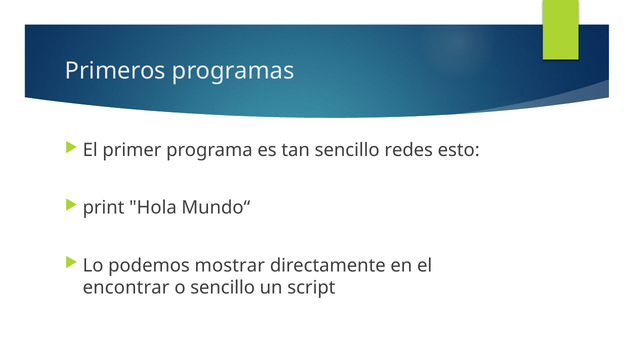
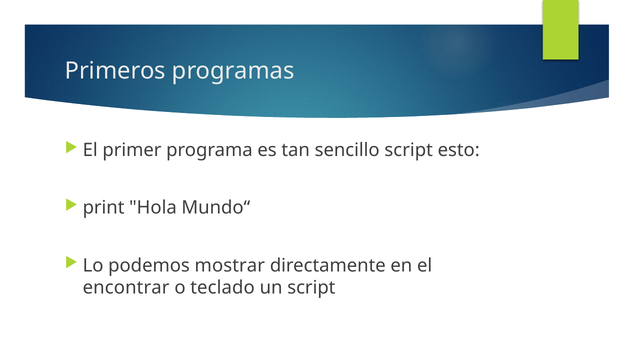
sencillo redes: redes -> script
o sencillo: sencillo -> teclado
